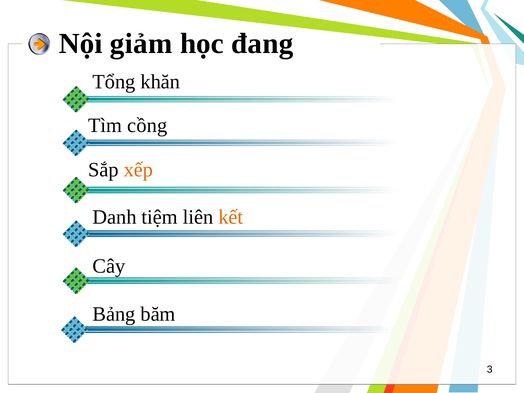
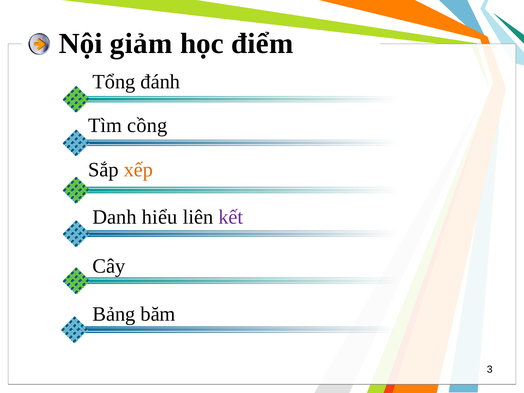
đang: đang -> điểm
khăn: khăn -> đánh
tiệm: tiệm -> hiểu
kết colour: orange -> purple
